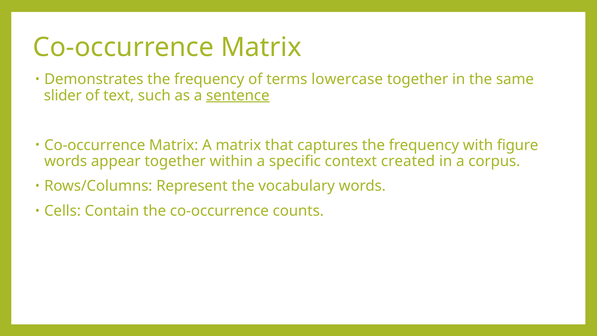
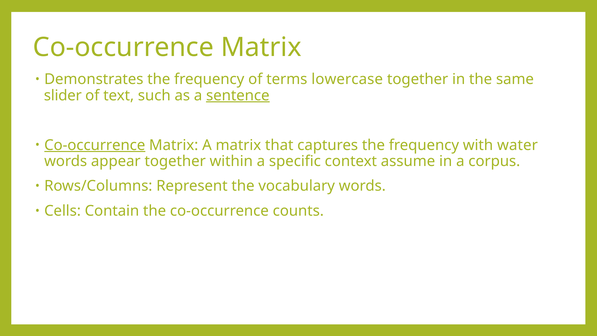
Co-occurrence at (95, 145) underline: none -> present
figure: figure -> water
created: created -> assume
